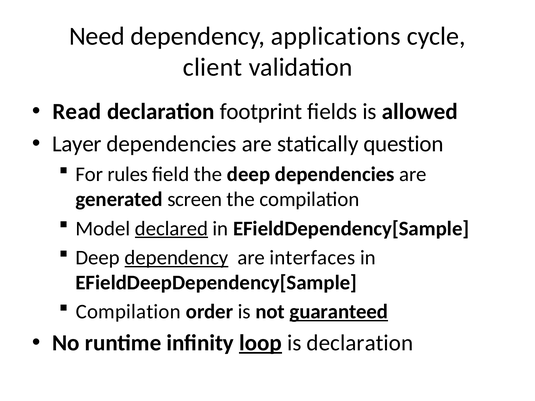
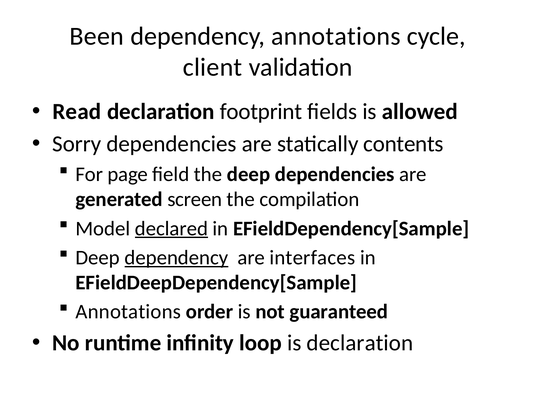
Need: Need -> Been
dependency applications: applications -> annotations
Layer: Layer -> Sorry
question: question -> contents
rules: rules -> page
Compilation at (128, 312): Compilation -> Annotations
guaranteed underline: present -> none
loop underline: present -> none
